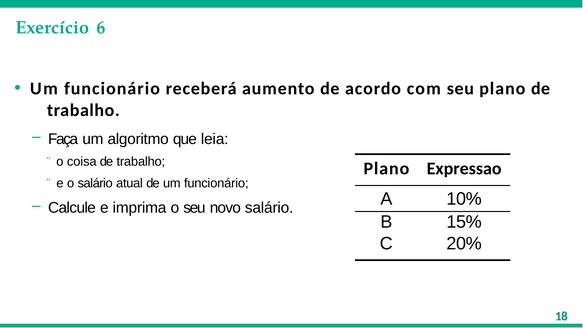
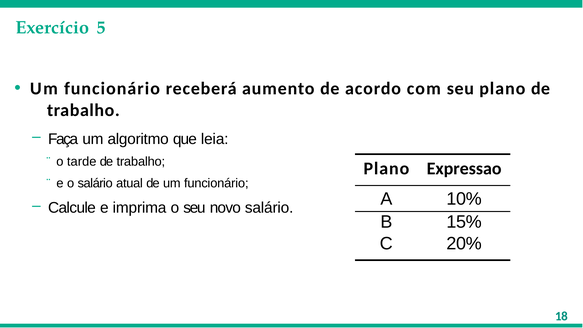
6: 6 -> 5
coisa: coisa -> tarde
